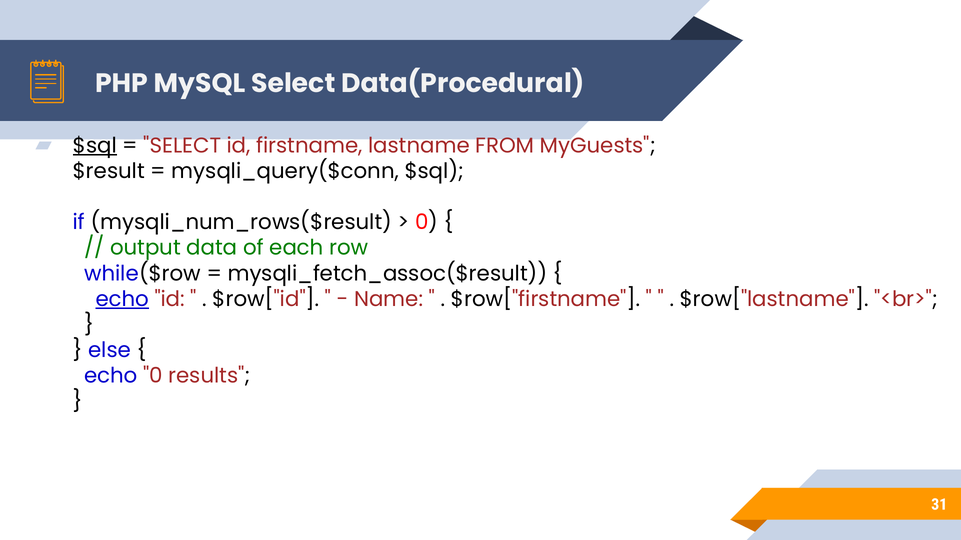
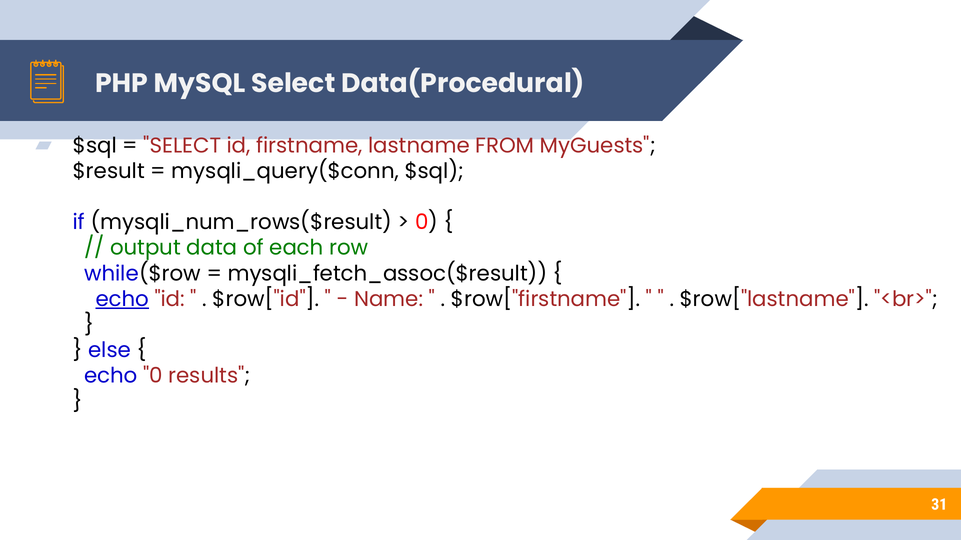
$sql at (95, 146) underline: present -> none
